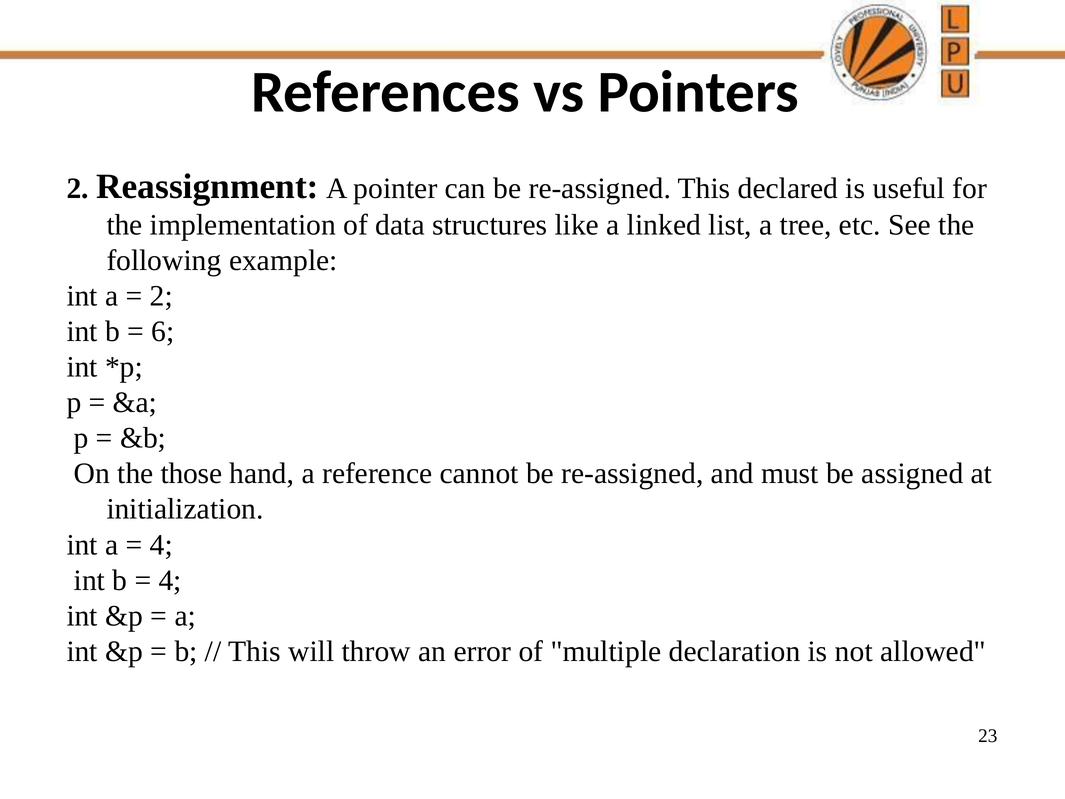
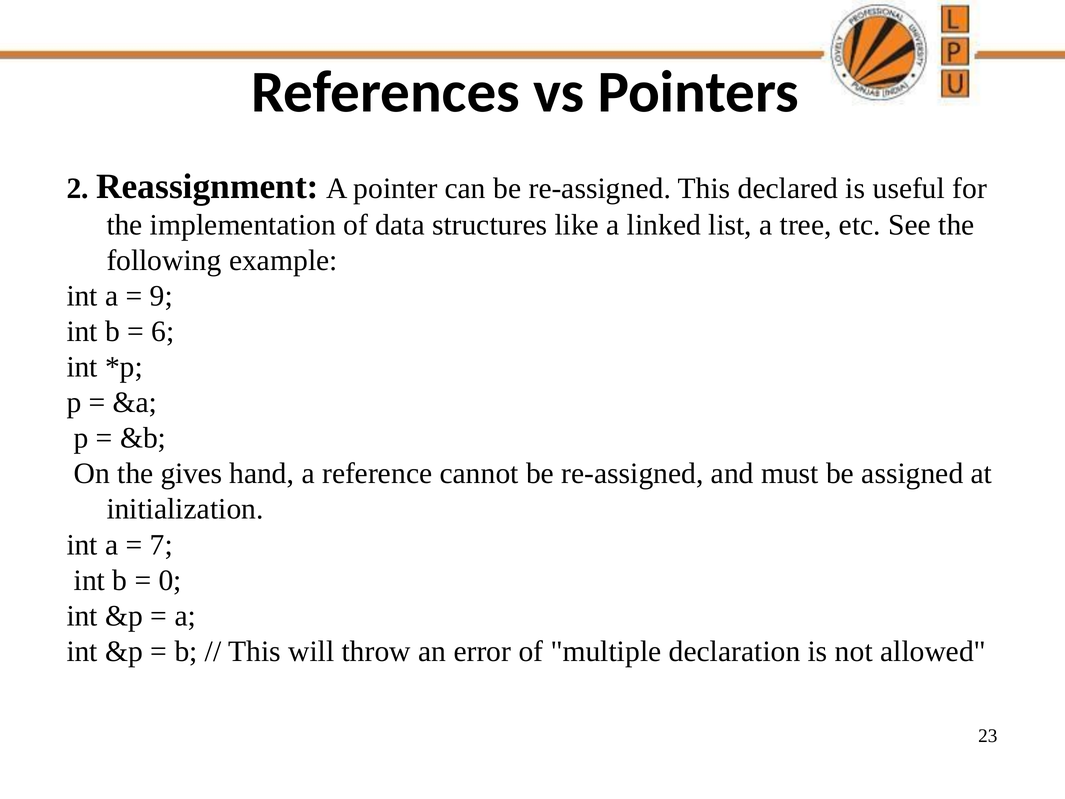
2 at (161, 296): 2 -> 9
those: those -> gives
4 at (161, 545): 4 -> 7
4 at (170, 580): 4 -> 0
